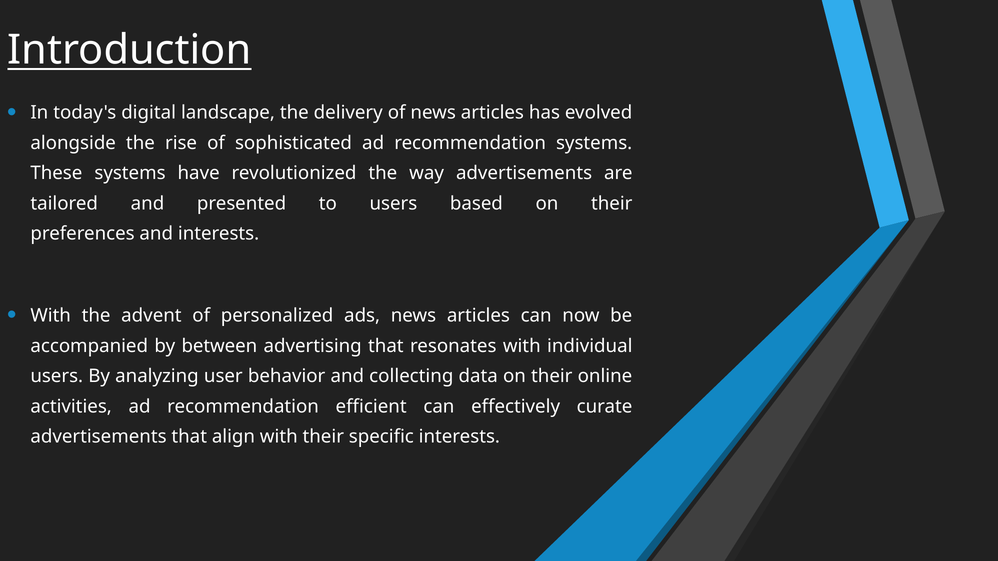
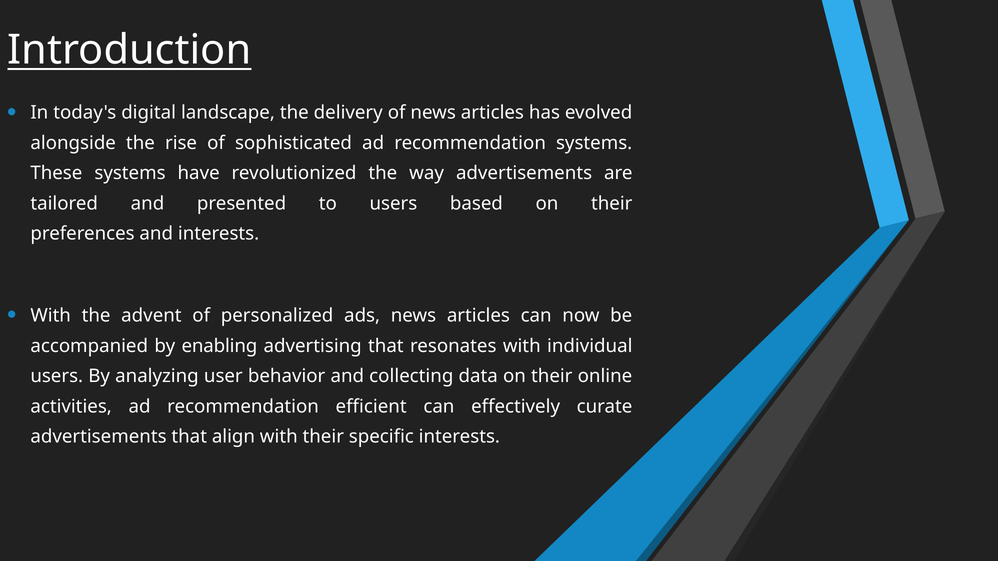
between: between -> enabling
